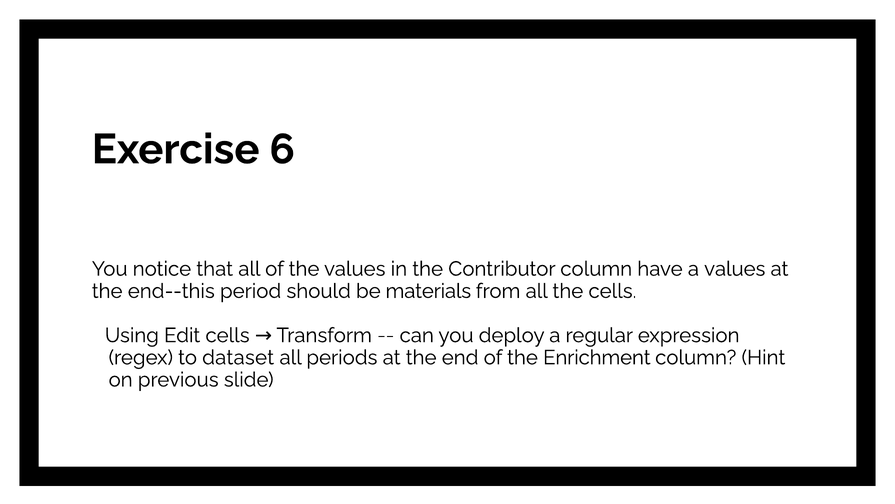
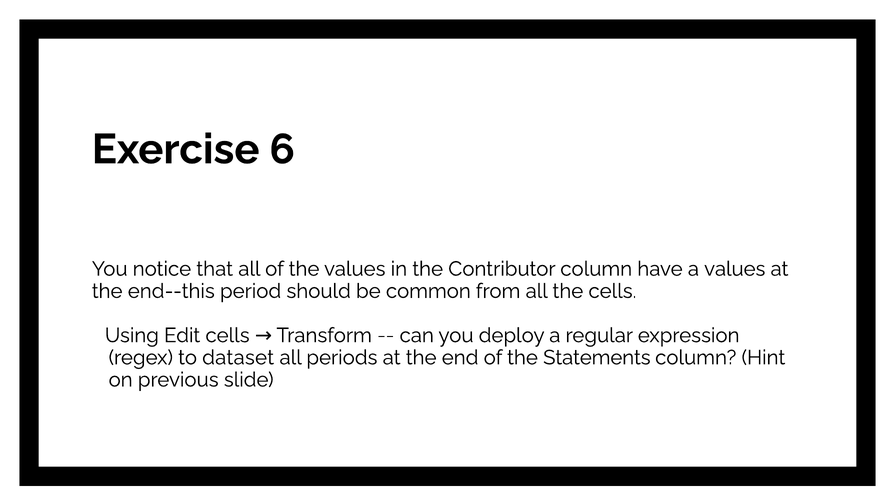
materials: materials -> common
Enrichment: Enrichment -> Statements
